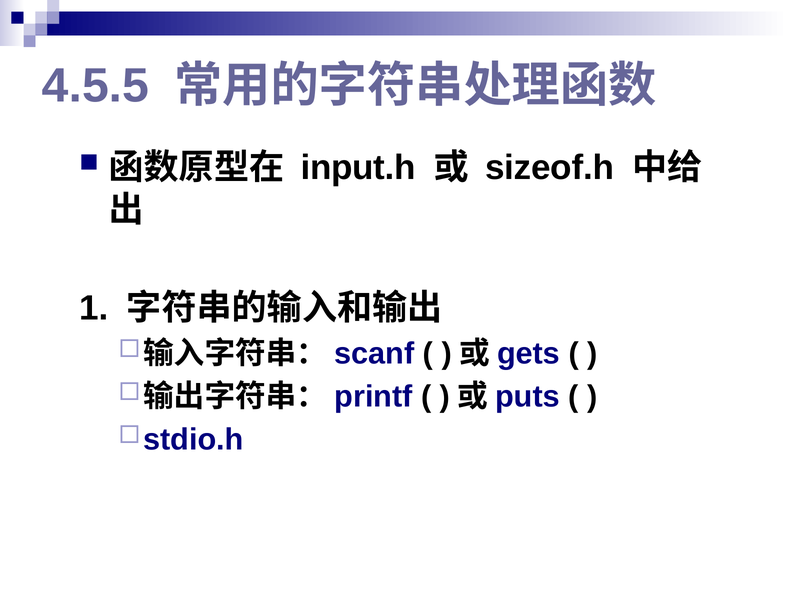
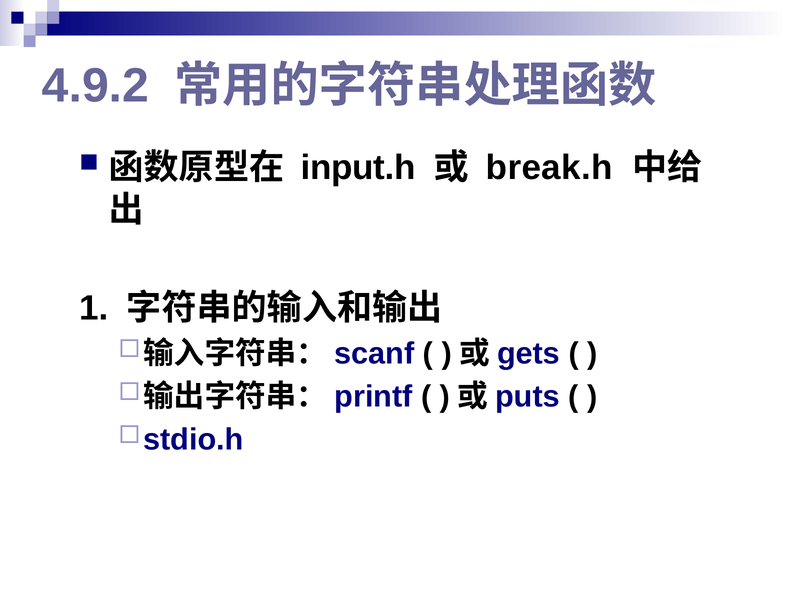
4.5.5: 4.5.5 -> 4.9.2
sizeof.h: sizeof.h -> break.h
